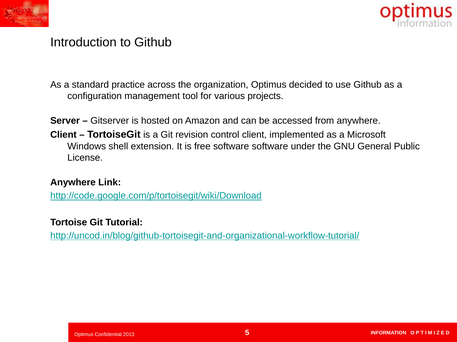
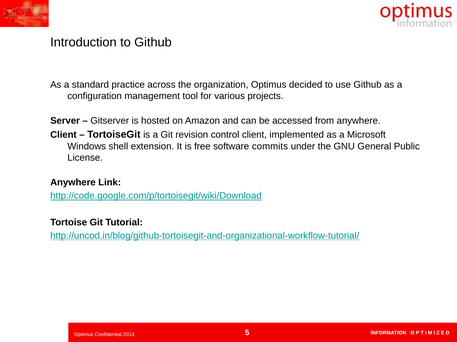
software software: software -> commits
